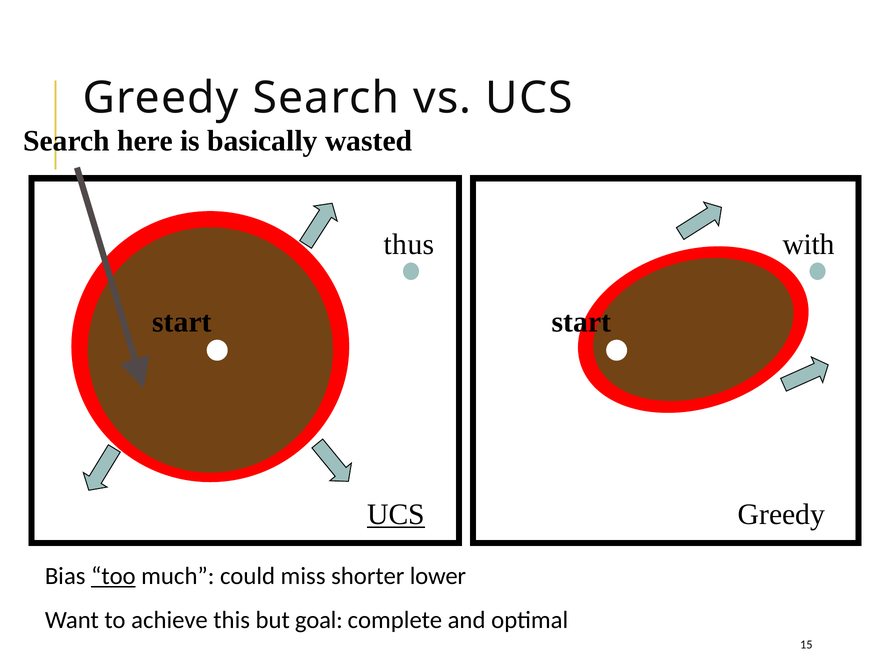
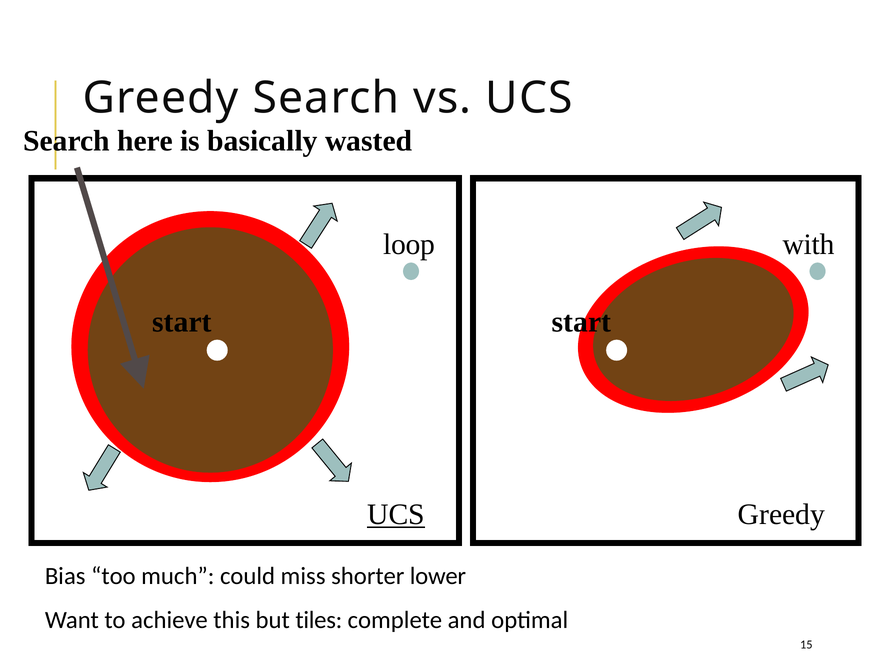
thus: thus -> loop
too underline: present -> none
goal: goal -> tiles
